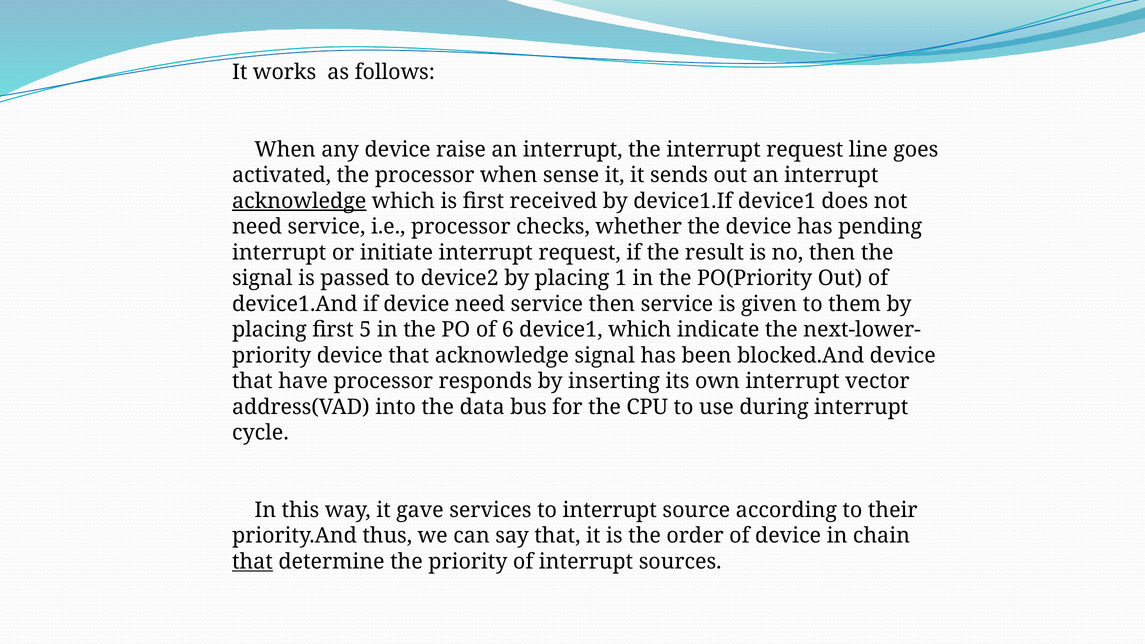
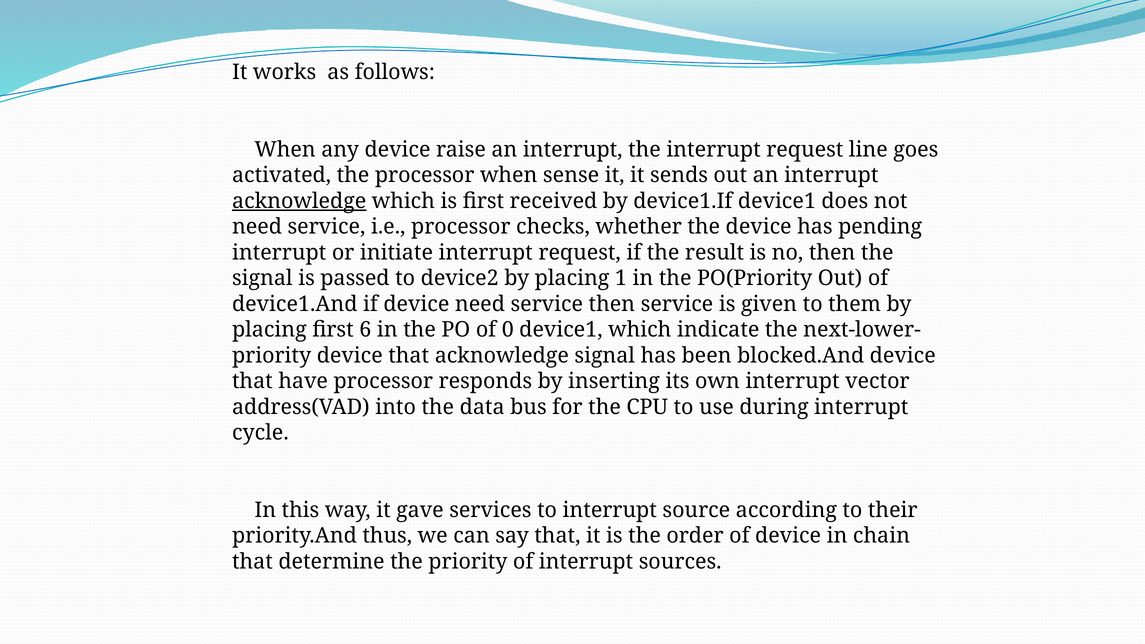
5: 5 -> 6
6: 6 -> 0
that at (252, 562) underline: present -> none
